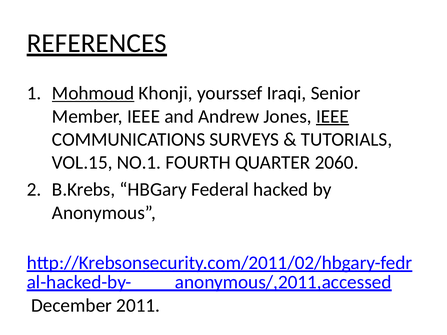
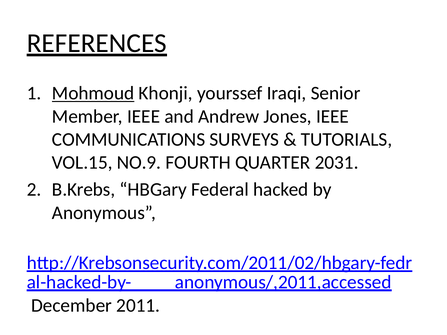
IEEE at (333, 116) underline: present -> none
NO.1: NO.1 -> NO.9
2060: 2060 -> 2031
